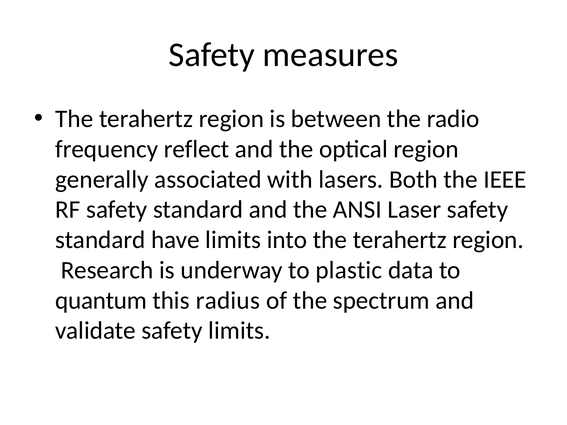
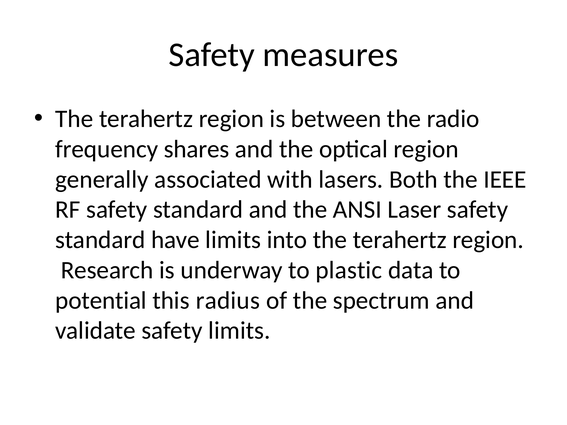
reflect: reflect -> shares
quantum: quantum -> potential
